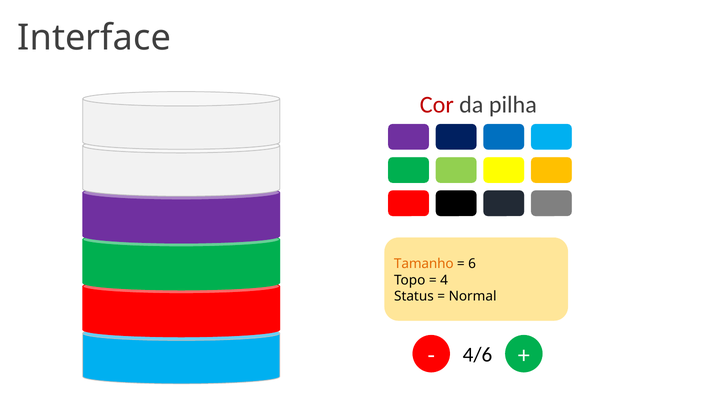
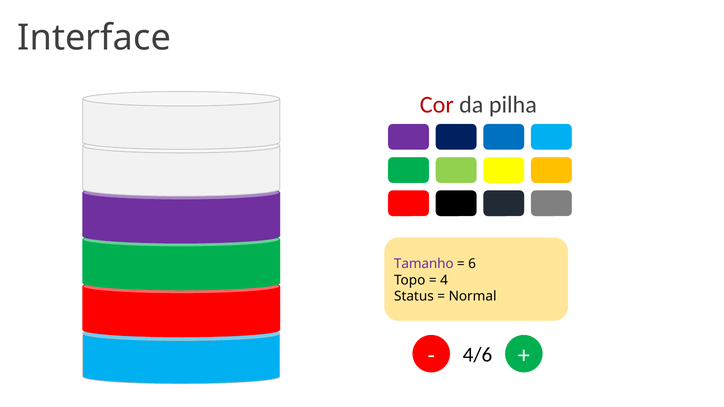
Tamanho colour: orange -> purple
